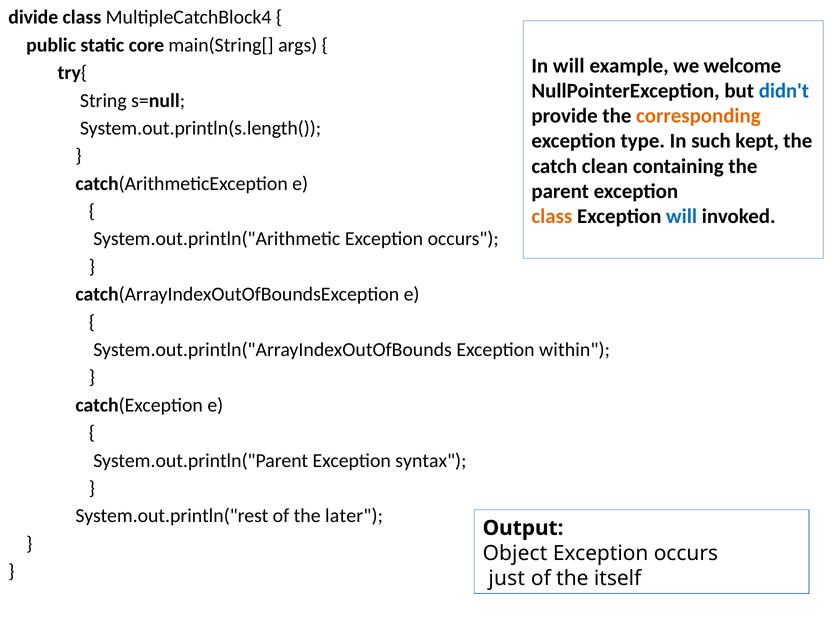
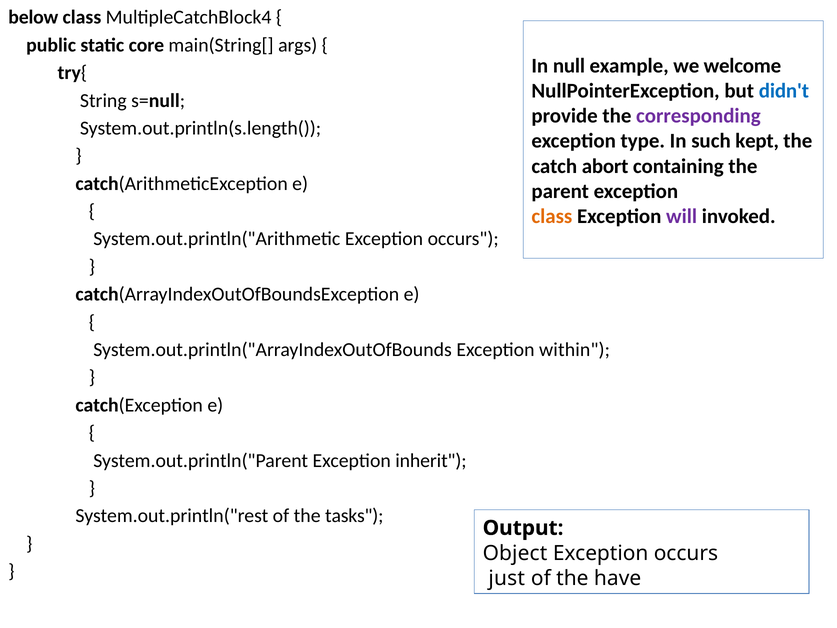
divide: divide -> below
In will: will -> null
corresponding colour: orange -> purple
clean: clean -> abort
will at (682, 216) colour: blue -> purple
syntax: syntax -> inherit
later: later -> tasks
itself: itself -> have
